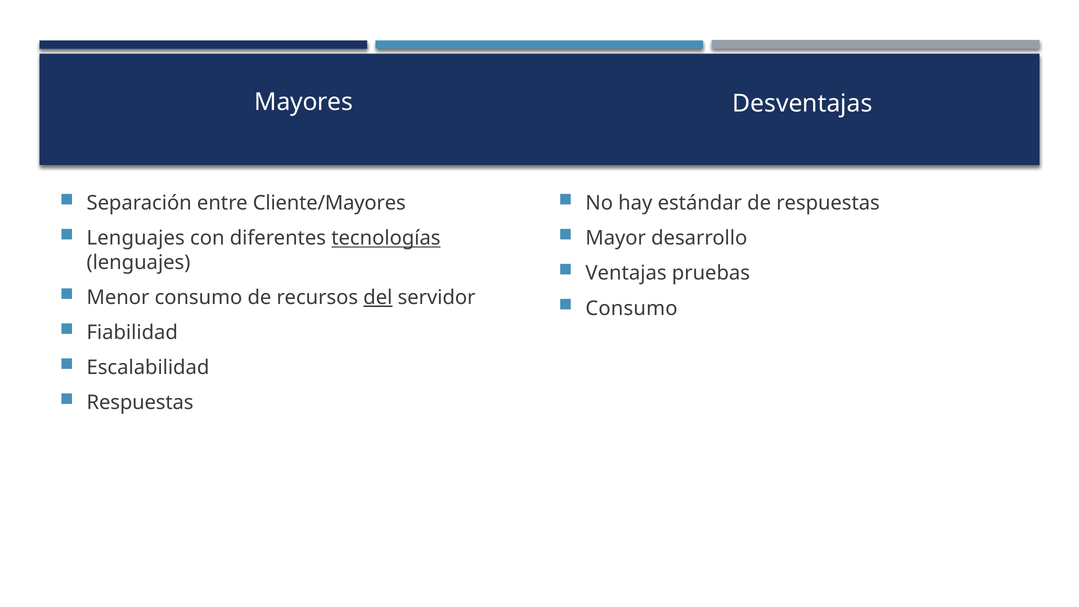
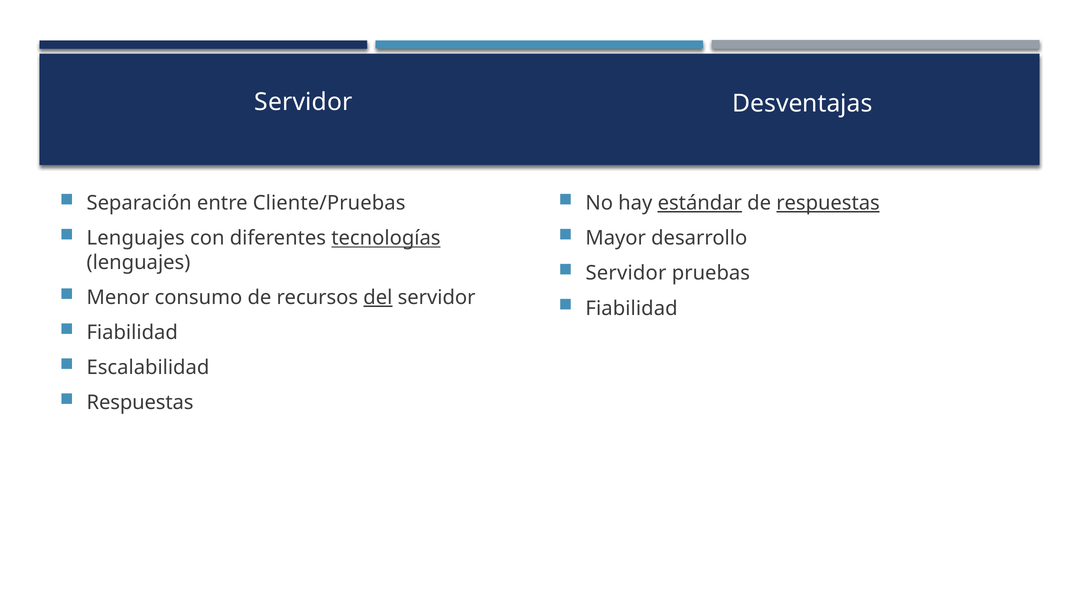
Mayores at (304, 102): Mayores -> Servidor
Cliente/Mayores: Cliente/Mayores -> Cliente/Pruebas
estándar underline: none -> present
respuestas at (828, 203) underline: none -> present
Ventajas at (626, 273): Ventajas -> Servidor
Consumo at (631, 308): Consumo -> Fiabilidad
